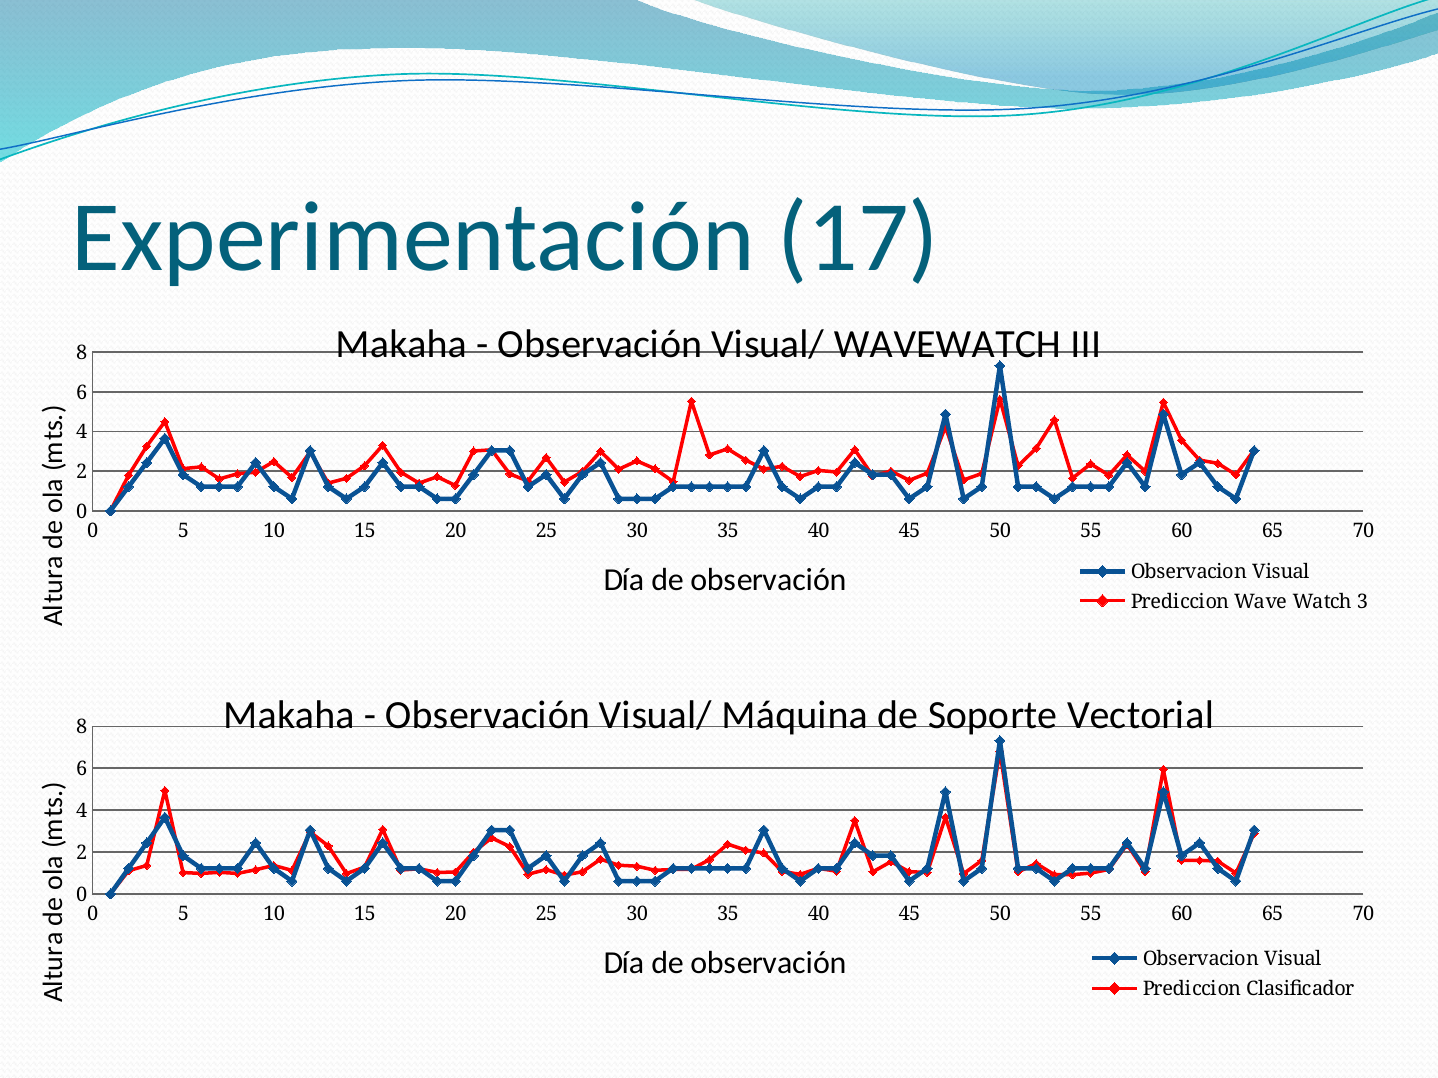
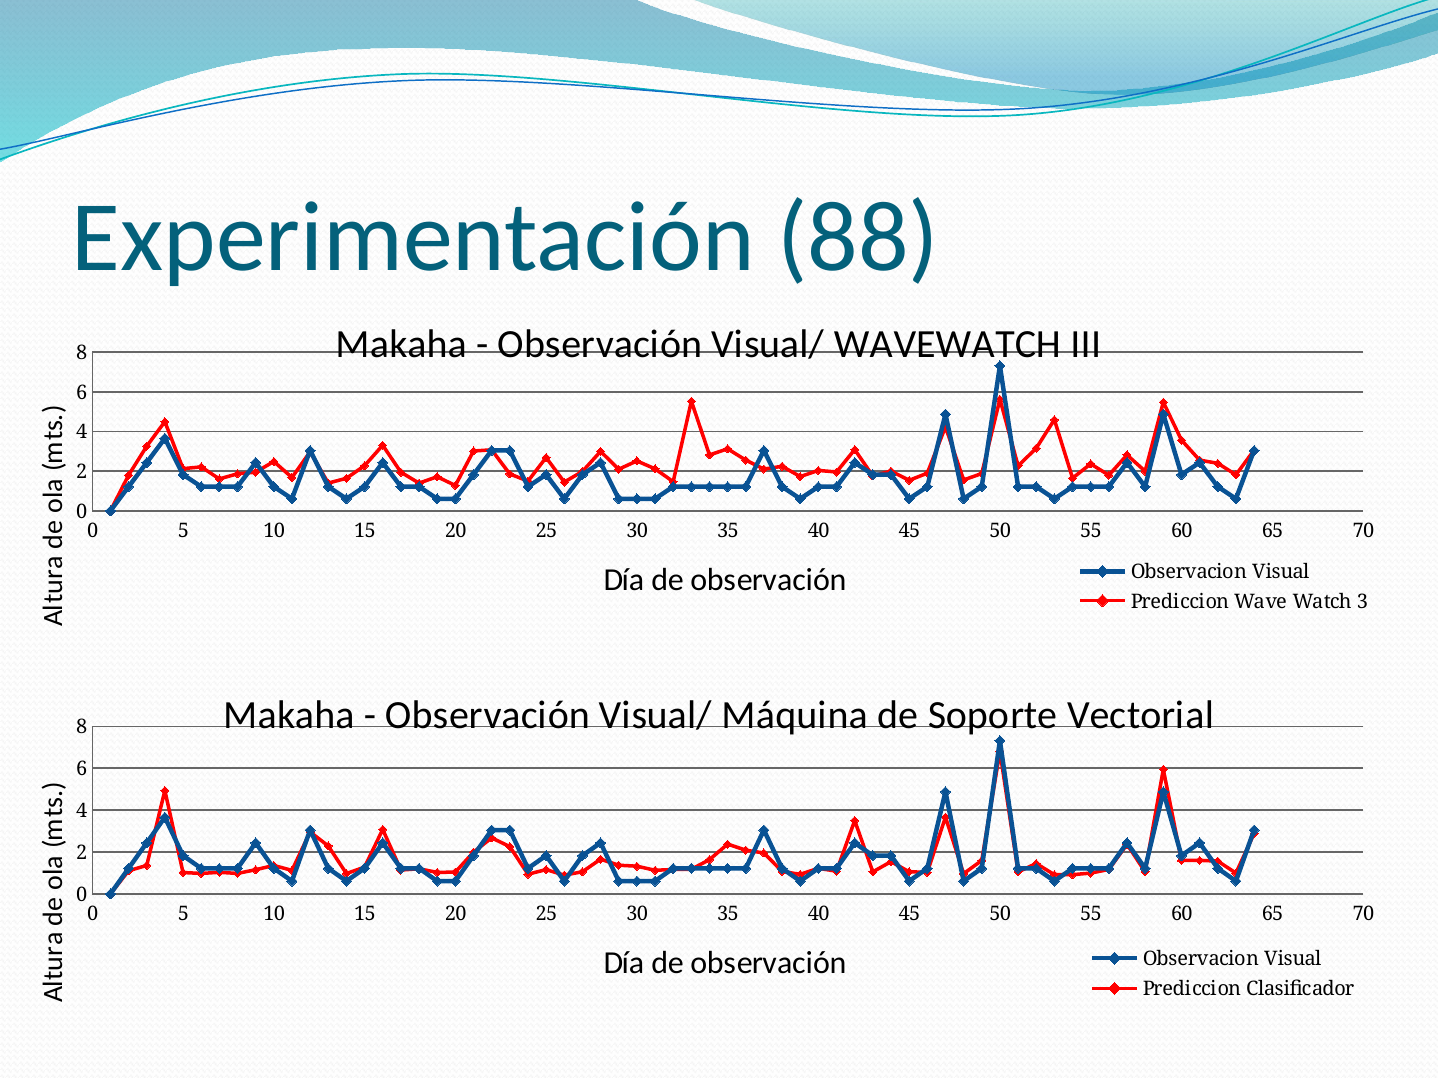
17: 17 -> 88
